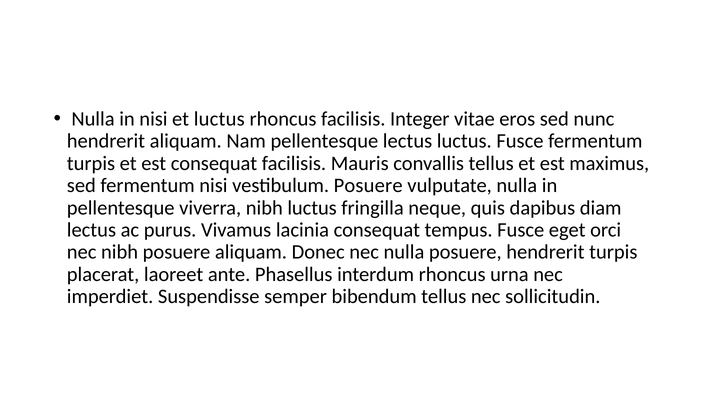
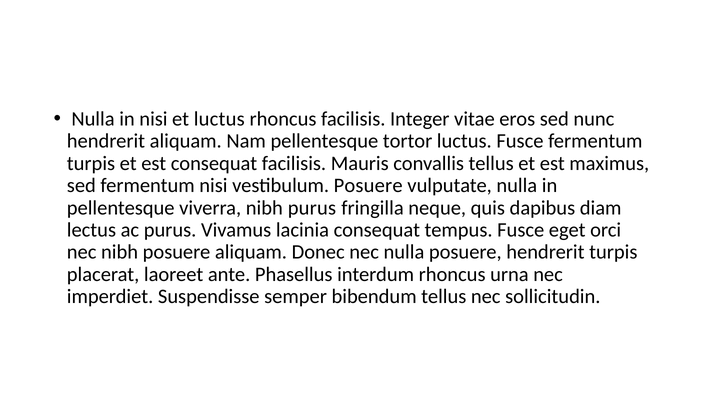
pellentesque lectus: lectus -> tortor
nibh luctus: luctus -> purus
